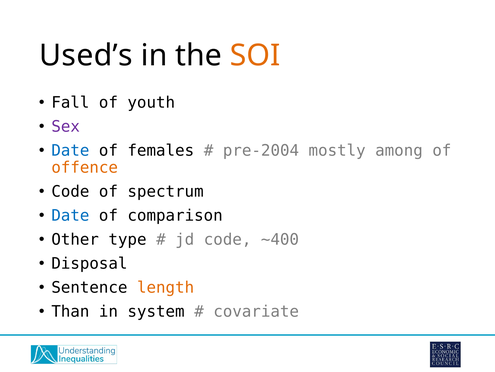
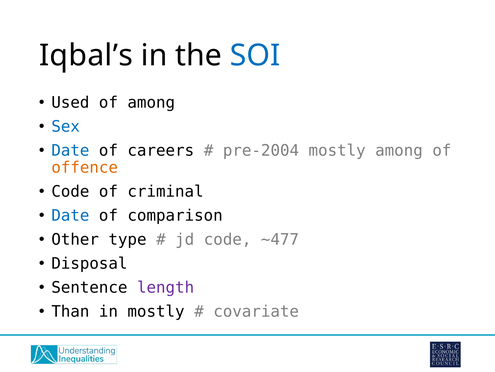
Used’s: Used’s -> Iqbal’s
SOI colour: orange -> blue
Fall: Fall -> Used
of youth: youth -> among
Sex colour: purple -> blue
females: females -> careers
spectrum: spectrum -> criminal
~400: ~400 -> ~477
length colour: orange -> purple
in system: system -> mostly
